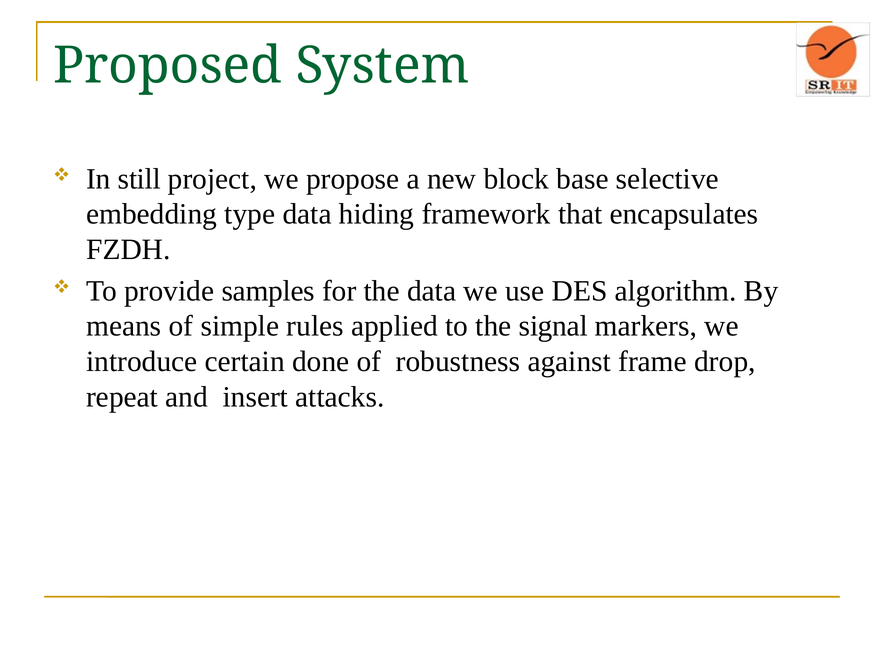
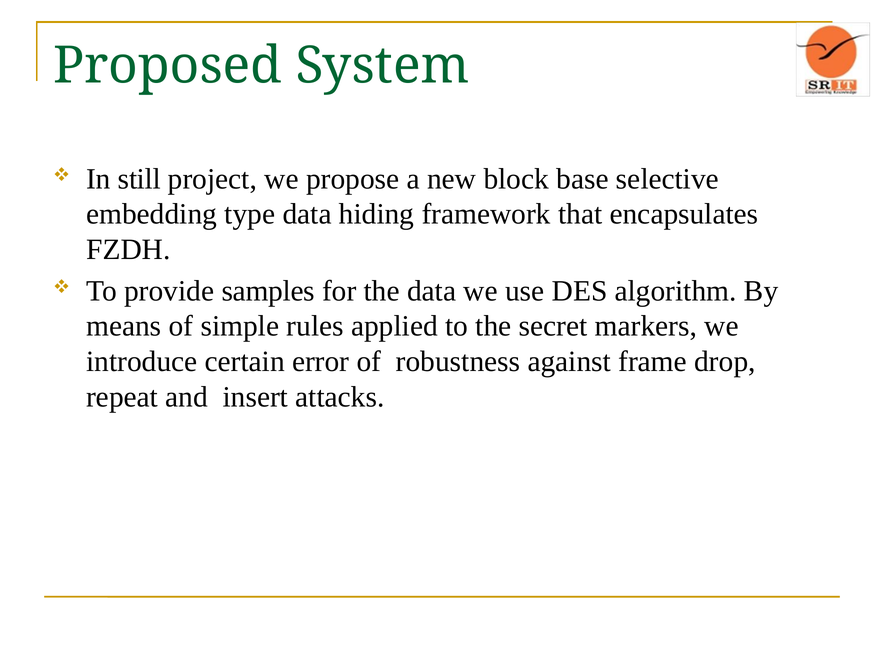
signal: signal -> secret
done: done -> error
